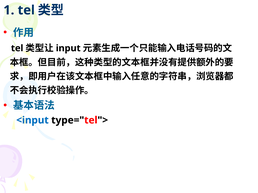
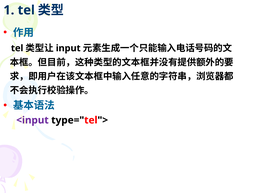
<input colour: blue -> purple
